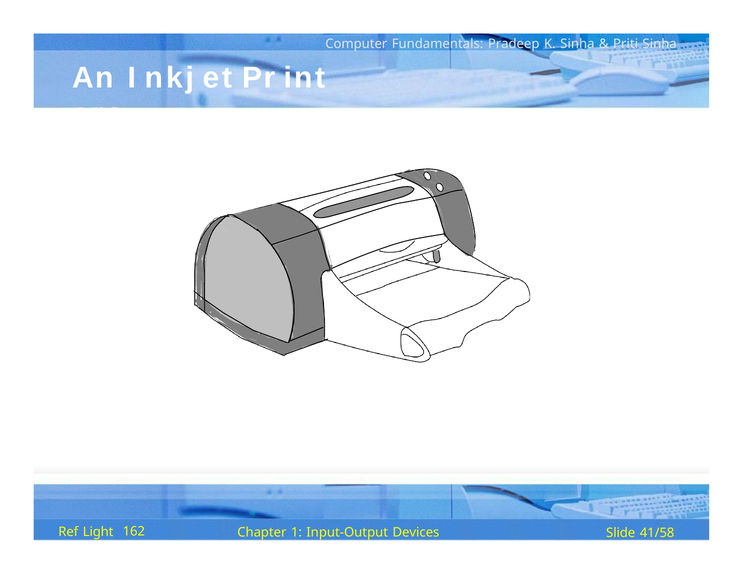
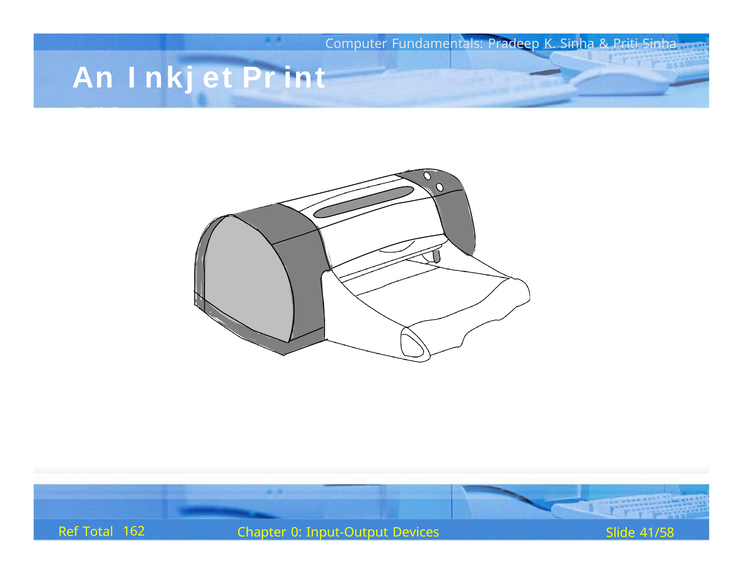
Light: Light -> Total
1: 1 -> 0
